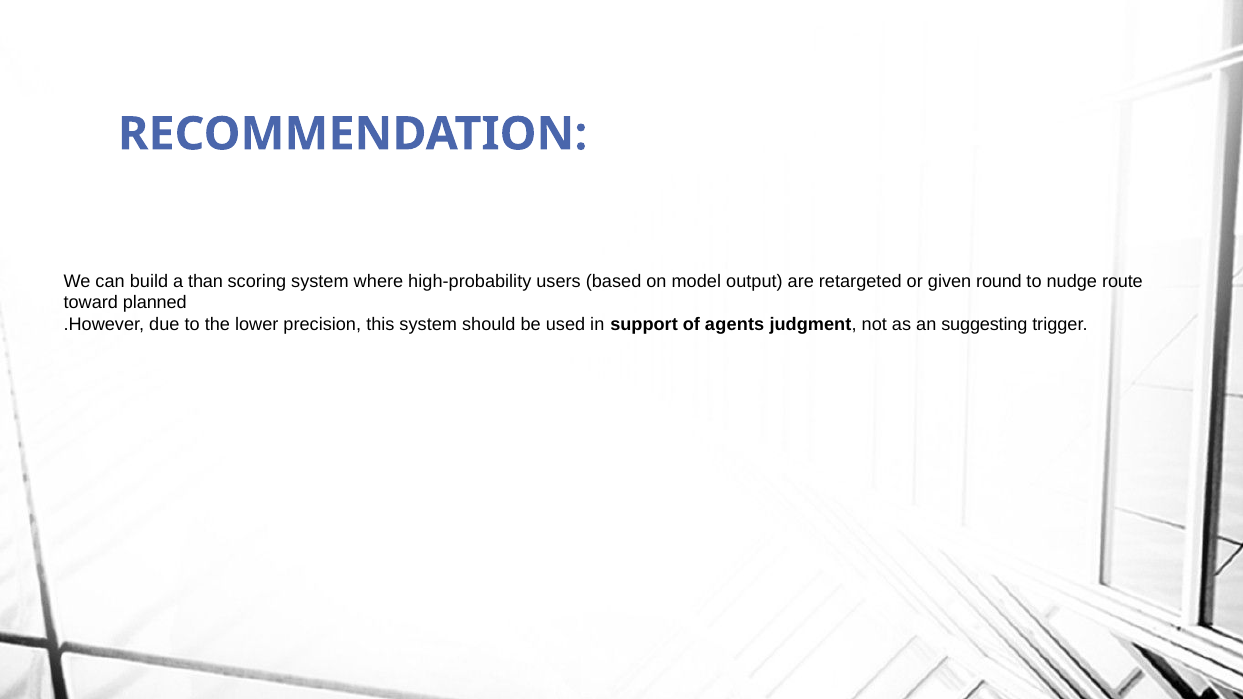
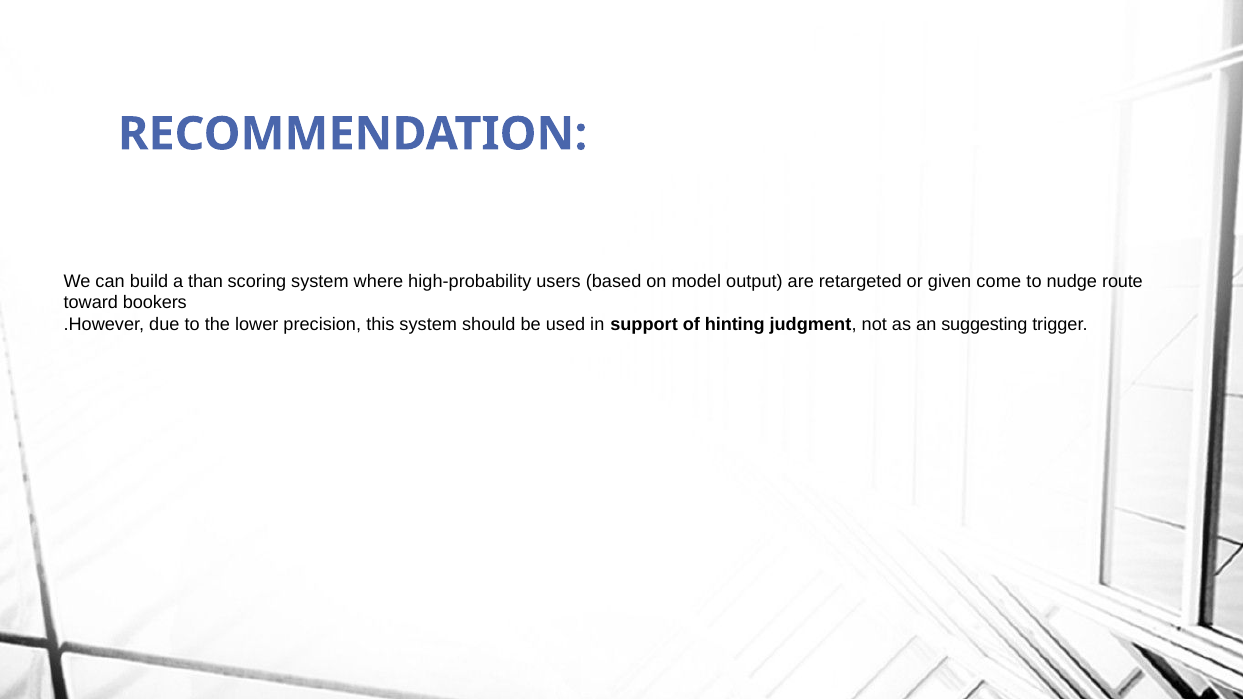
round: round -> come
planned: planned -> bookers
agents: agents -> hinting
